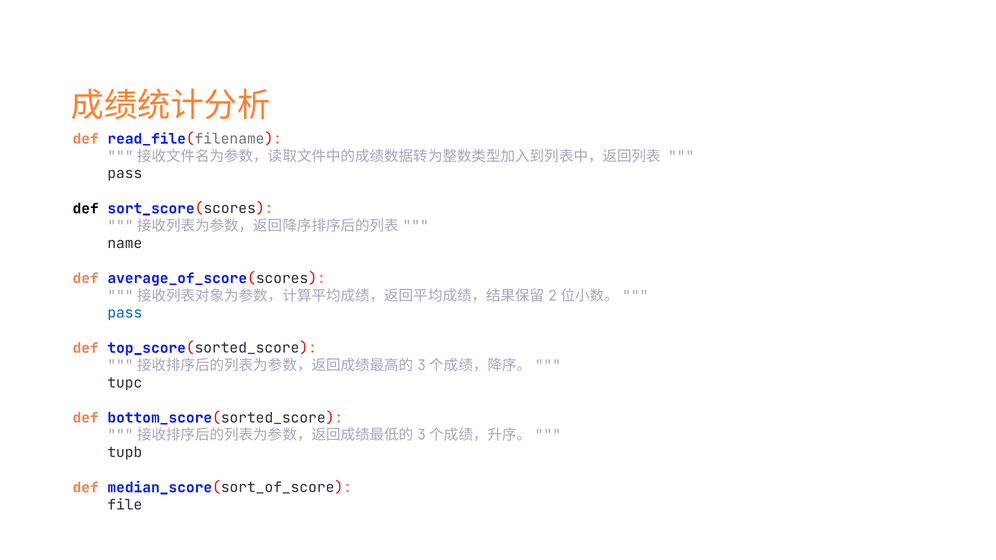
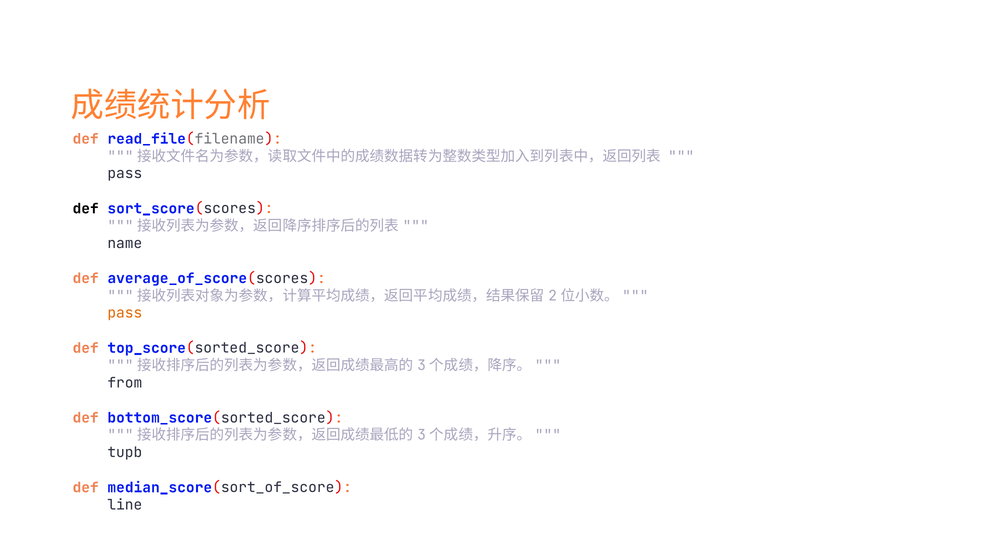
pass at (125, 313) colour: blue -> orange
tupc: tupc -> from
file: file -> line
